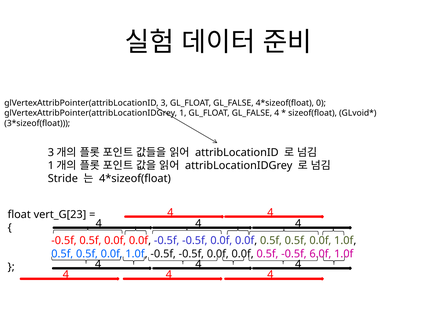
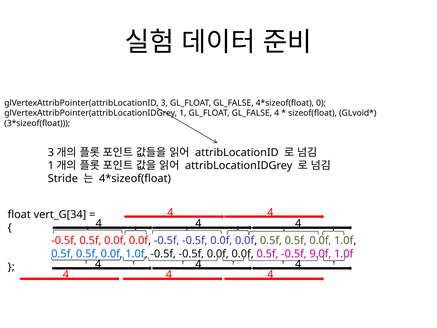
vert_G[23: vert_G[23 -> vert_G[34
6.0f: 6.0f -> 9.0f
